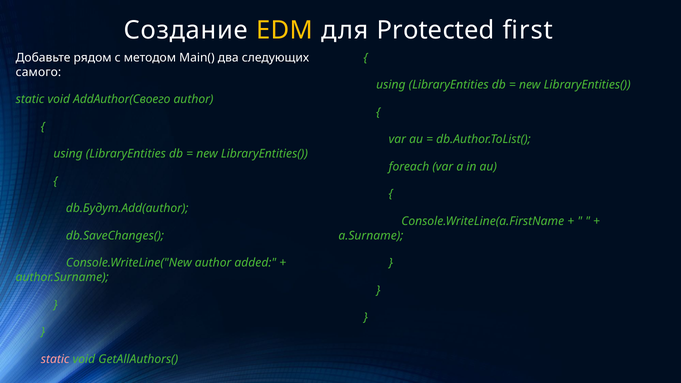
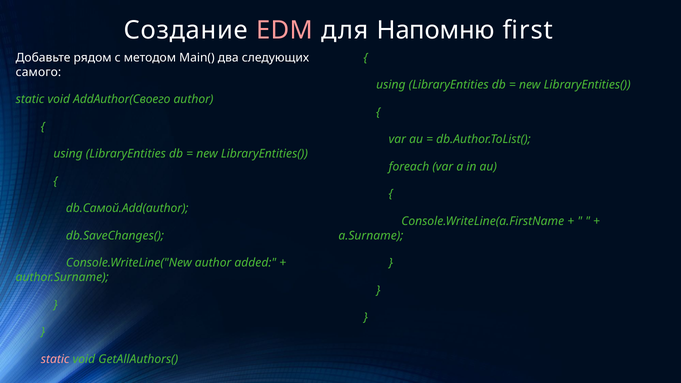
EDM colour: yellow -> pink
Protected: Protected -> Напомню
db.Будут.Add(author: db.Будут.Add(author -> db.Самой.Add(author
